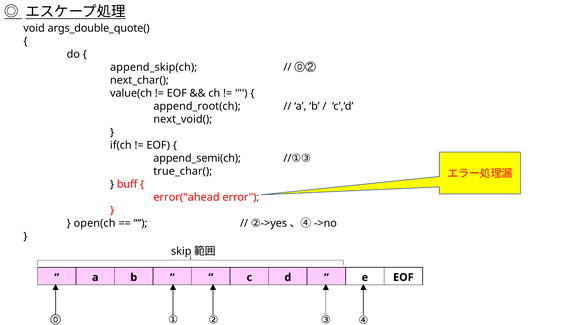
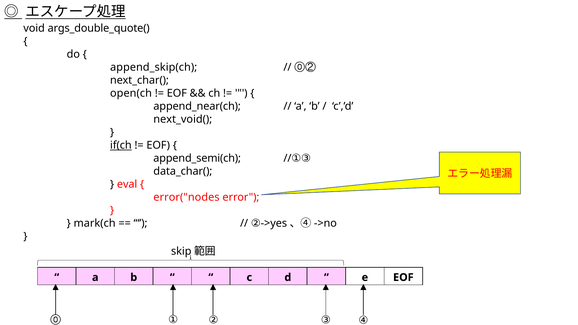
value(ch: value(ch -> open(ch
append_root(ch: append_root(ch -> append_near(ch
if(ch underline: none -> present
true_char(: true_char( -> data_char(
buff: buff -> eval
error("ahead: error("ahead -> error("nodes
open(ch: open(ch -> mark(ch
